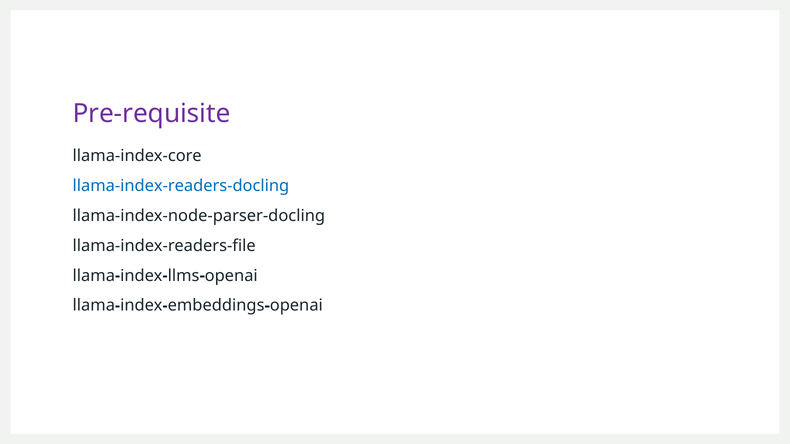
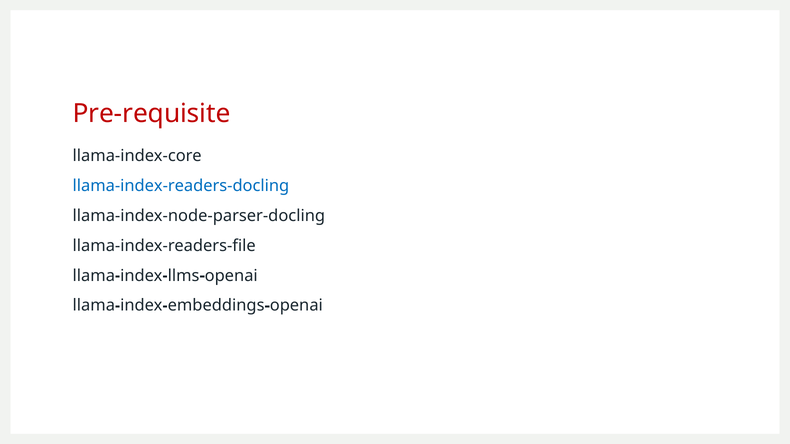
Pre-requisite colour: purple -> red
